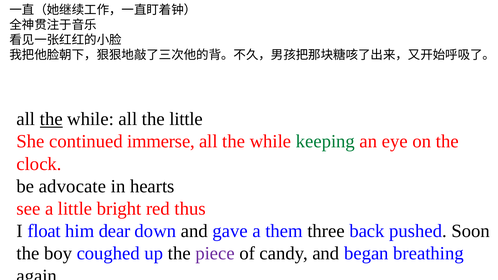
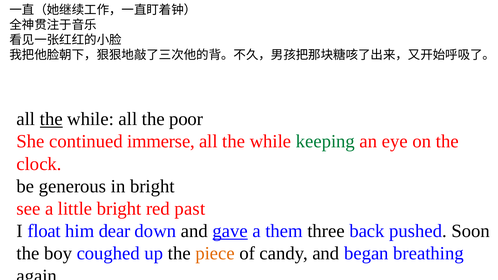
the little: little -> poor
advocate: advocate -> generous
in hearts: hearts -> bright
thus: thus -> past
gave underline: none -> present
piece colour: purple -> orange
